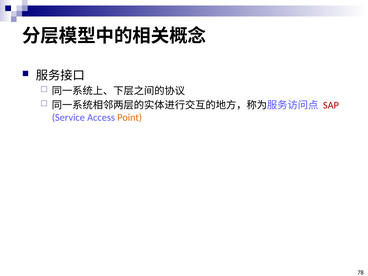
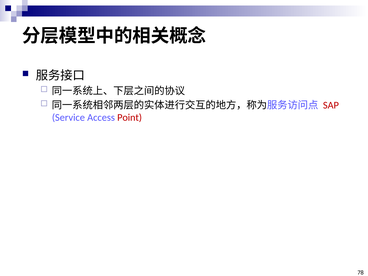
Point colour: orange -> red
